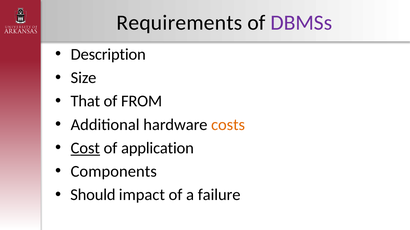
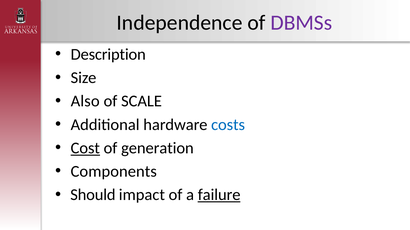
Requirements: Requirements -> Independence
That: That -> Also
FROM: FROM -> SCALE
costs colour: orange -> blue
application: application -> generation
failure underline: none -> present
